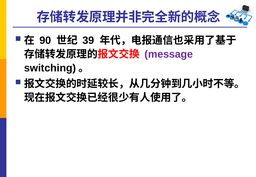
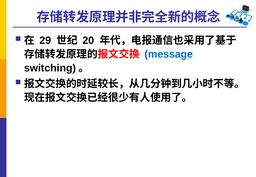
90: 90 -> 29
39: 39 -> 20
message colour: purple -> blue
